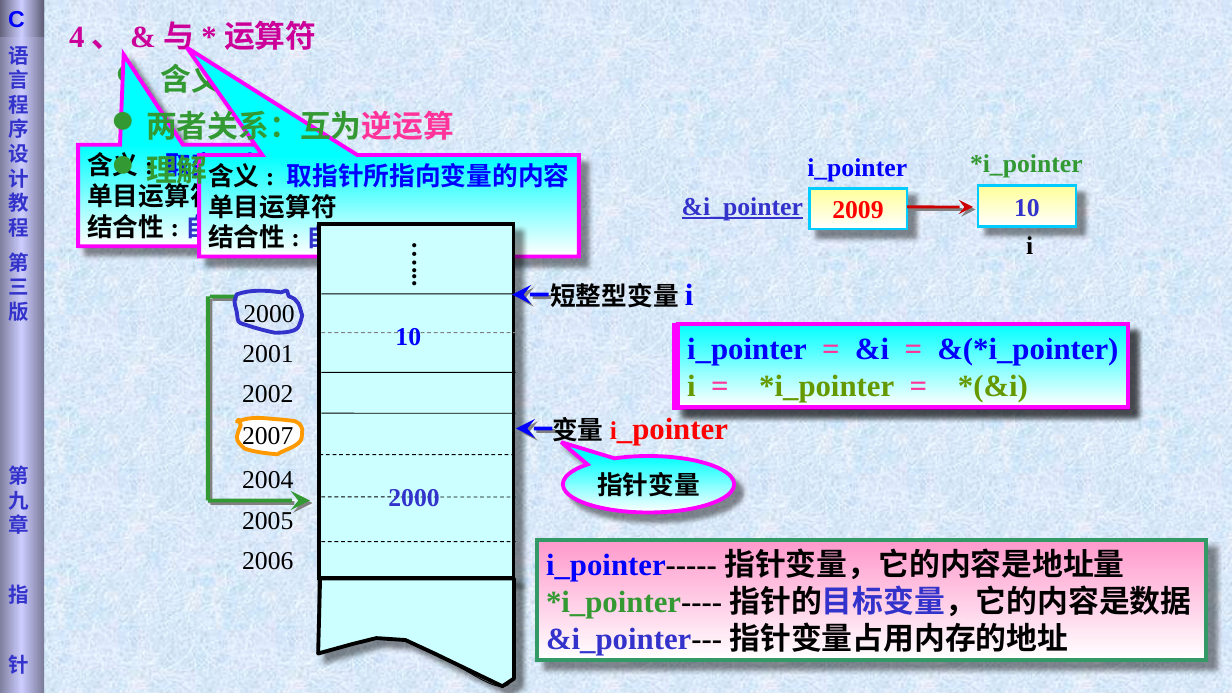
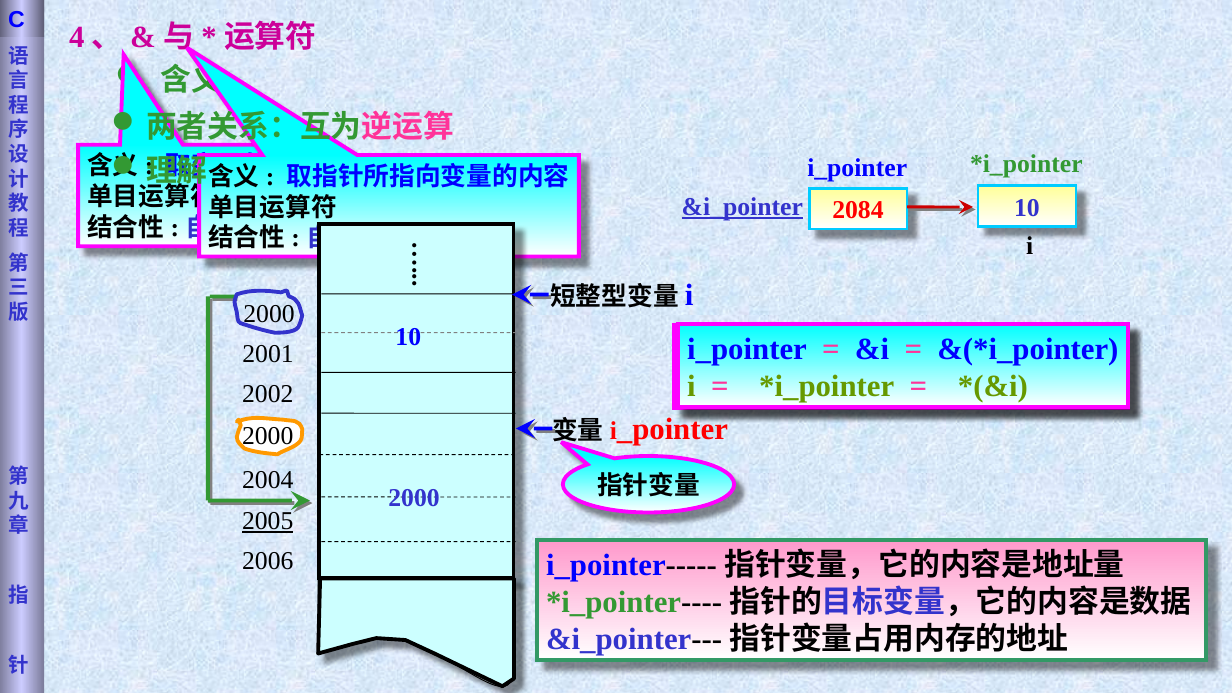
2009: 2009 -> 2084
2007 at (268, 436): 2007 -> 2000
2005 underline: none -> present
